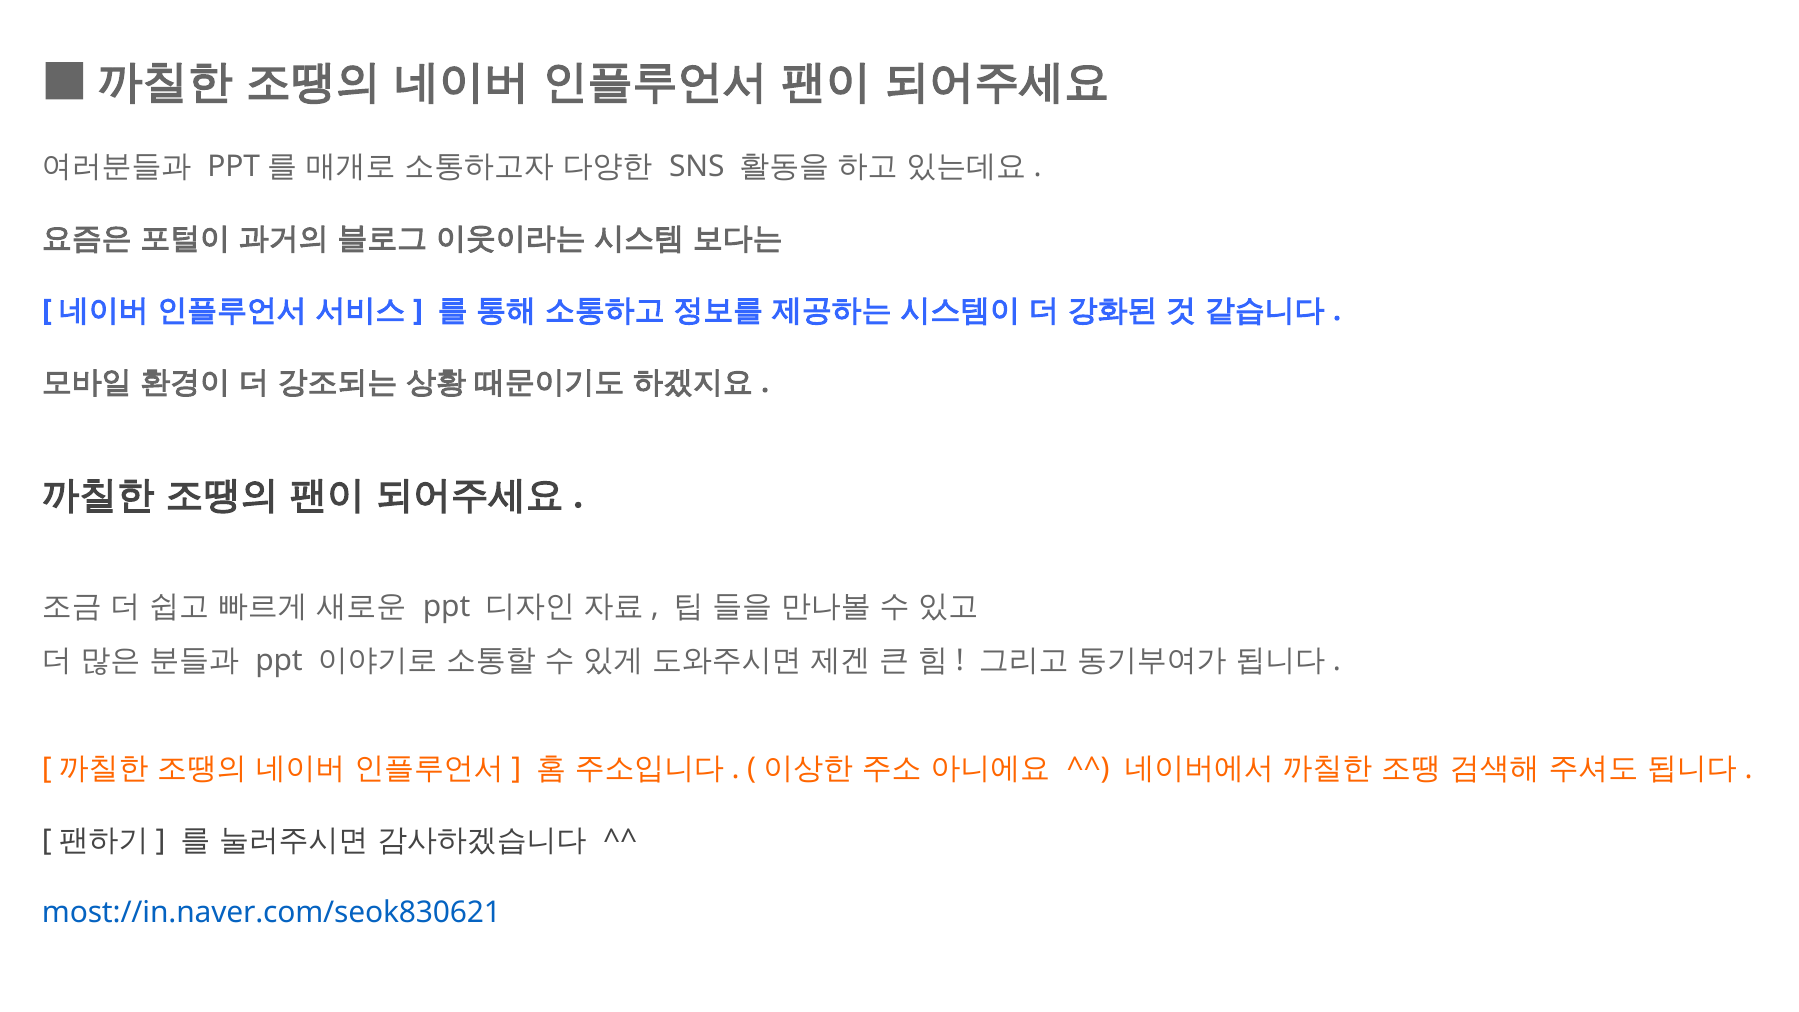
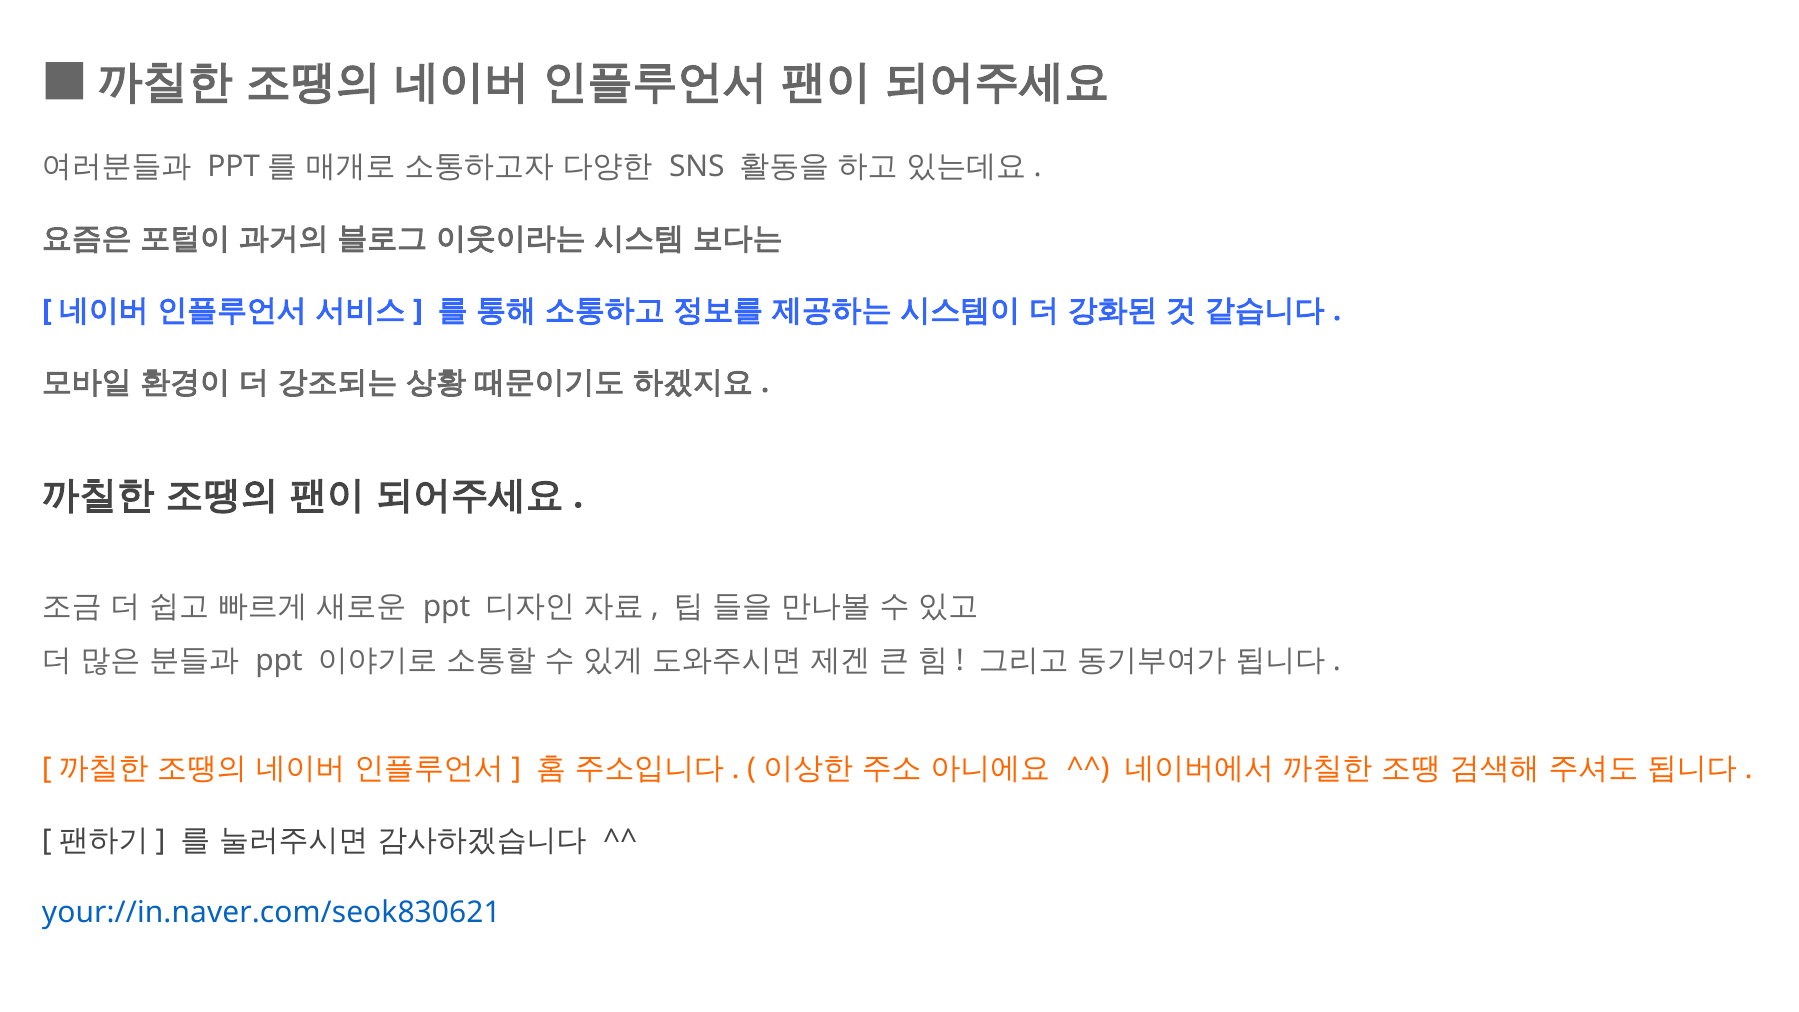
most://in.naver.com/seok830621: most://in.naver.com/seok830621 -> your://in.naver.com/seok830621
